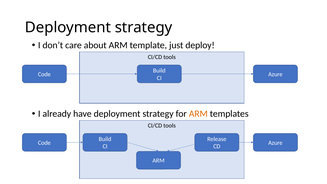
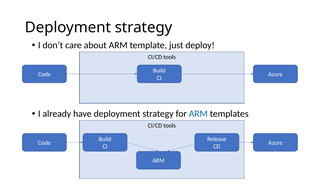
ARM at (198, 114) colour: orange -> blue
